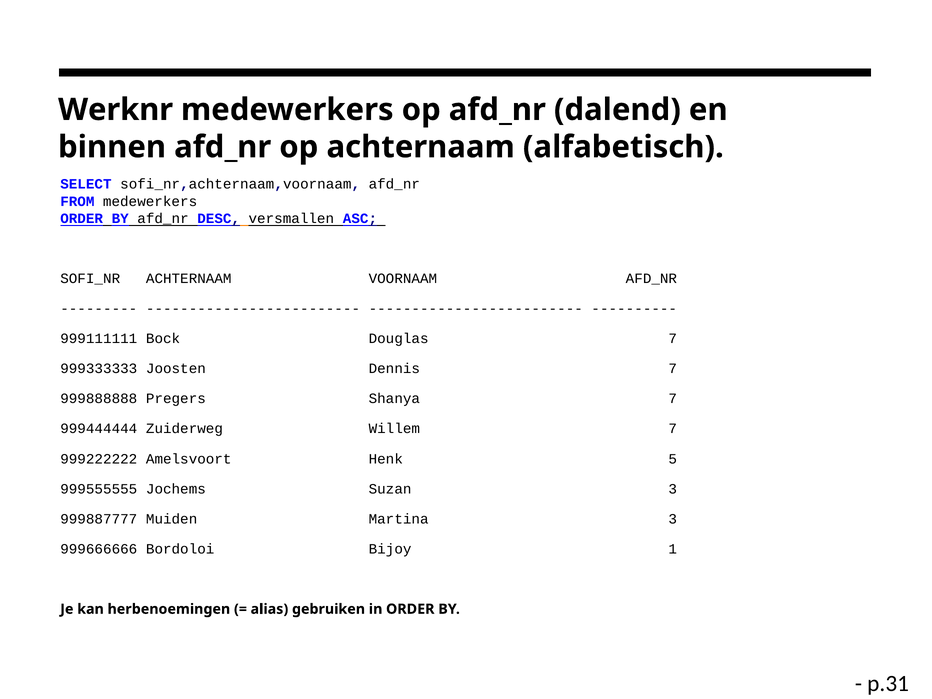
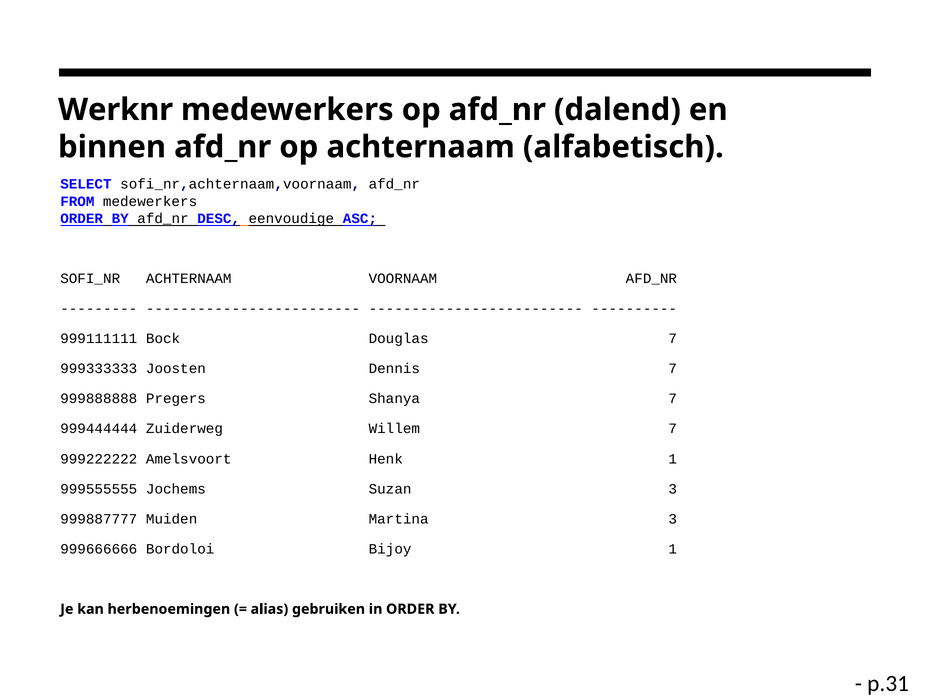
versmallen: versmallen -> eenvoudige
Henk 5: 5 -> 1
